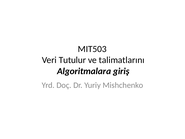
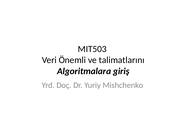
Tutulur: Tutulur -> Önemli
